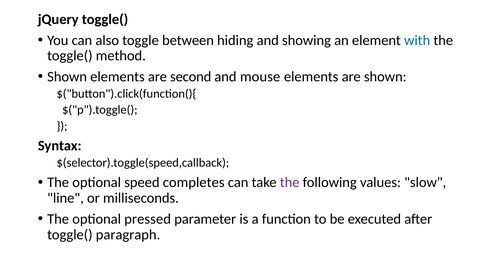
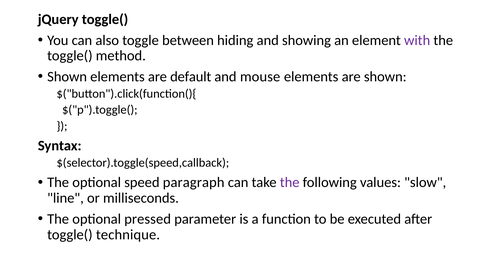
with colour: blue -> purple
second: second -> default
completes: completes -> paragraph
paragraph: paragraph -> technique
